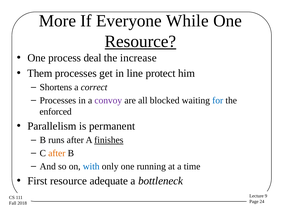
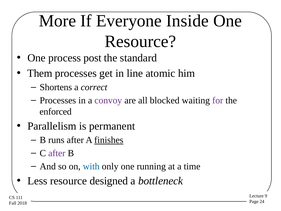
While: While -> Inside
Resource at (140, 41) underline: present -> none
deal: deal -> post
increase: increase -> standard
protect: protect -> atomic
for colour: blue -> purple
after at (57, 153) colour: orange -> purple
First: First -> Less
adequate: adequate -> designed
